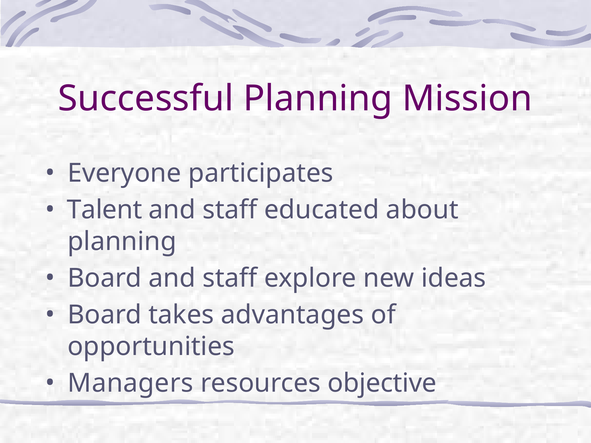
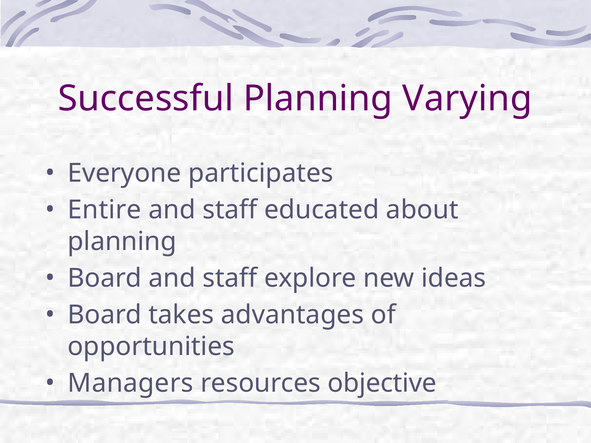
Mission: Mission -> Varying
Talent: Talent -> Entire
